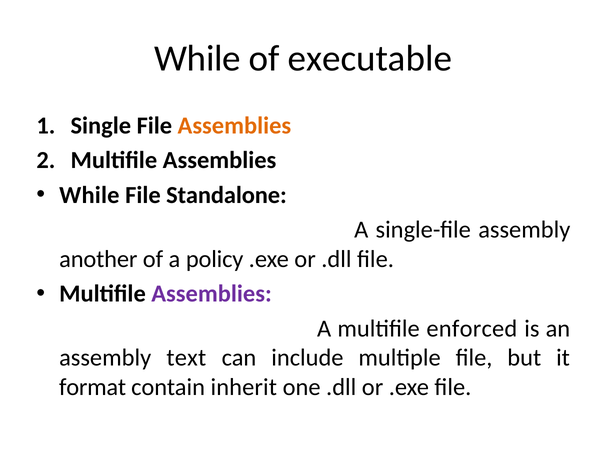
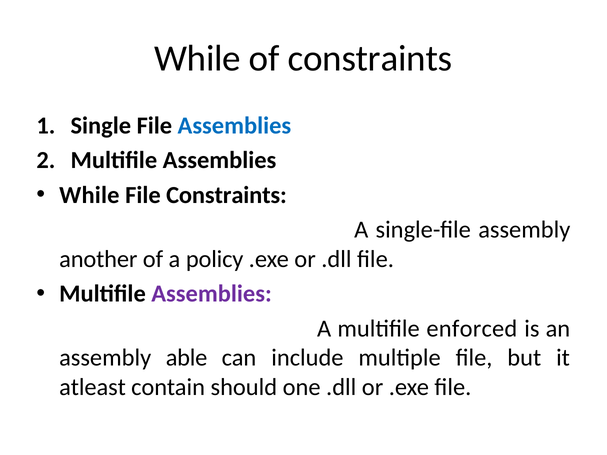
of executable: executable -> constraints
Assemblies at (234, 126) colour: orange -> blue
File Standalone: Standalone -> Constraints
text: text -> able
format: format -> atleast
inherit: inherit -> should
